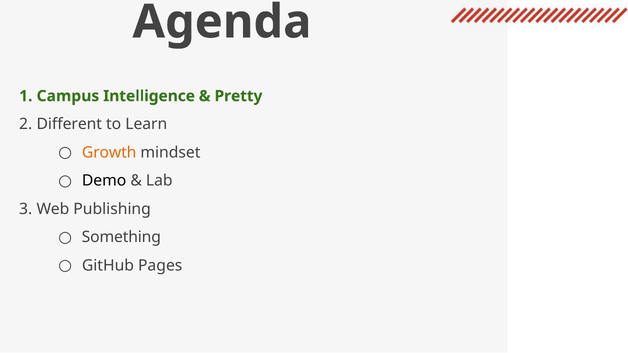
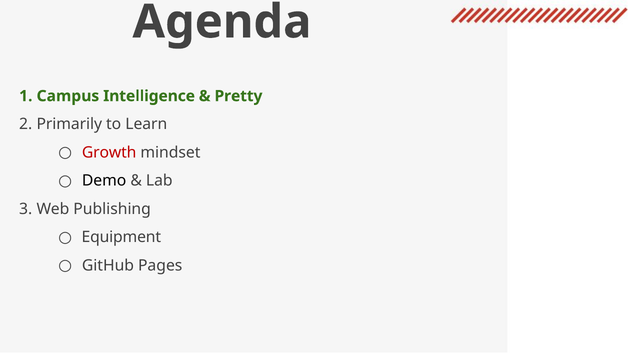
Different: Different -> Primarily
Growth colour: orange -> red
Something: Something -> Equipment
